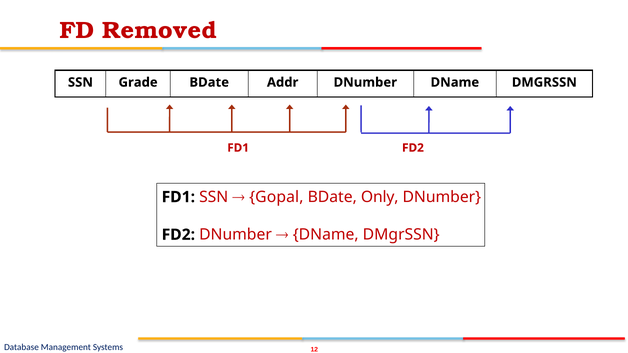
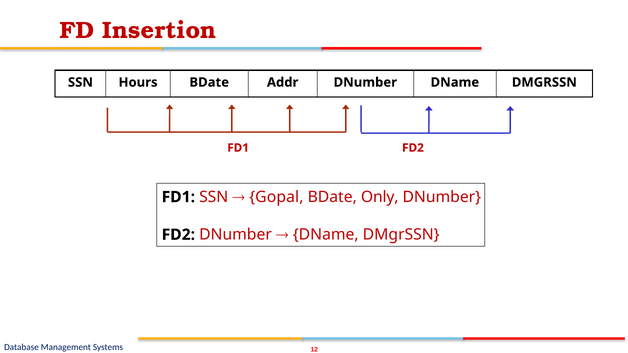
Removed: Removed -> Insertion
Grade: Grade -> Hours
